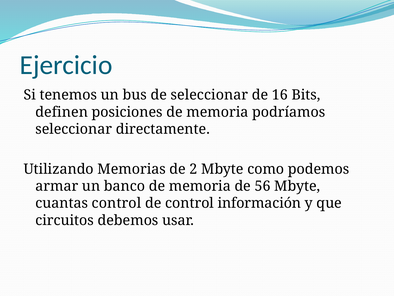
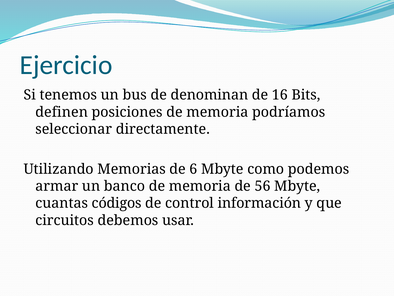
de seleccionar: seleccionar -> denominan
2: 2 -> 6
cuantas control: control -> códigos
